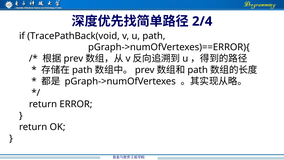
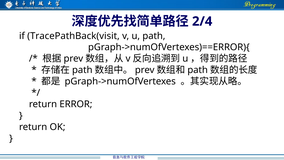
TracePathBack(void: TracePathBack(void -> TracePathBack(visit
